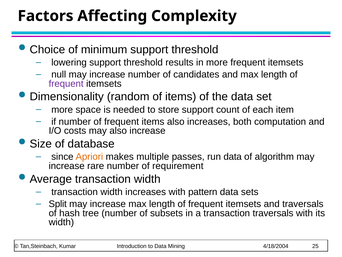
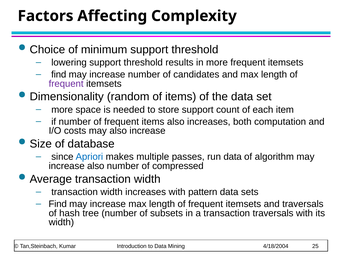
null at (59, 74): null -> find
Apriori colour: orange -> blue
increase rare: rare -> also
requirement: requirement -> compressed
Split at (58, 204): Split -> Find
